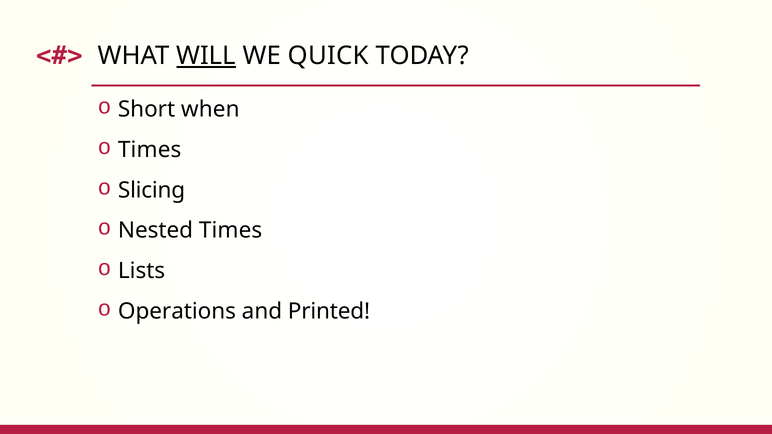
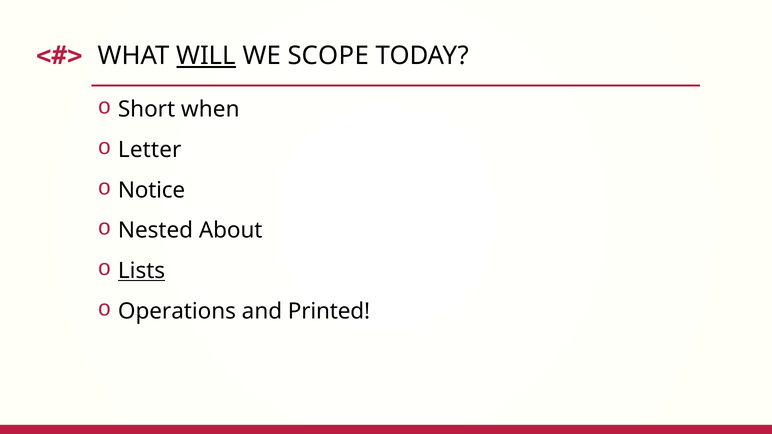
QUICK: QUICK -> SCOPE
Times at (150, 150): Times -> Letter
Slicing: Slicing -> Notice
Nested Times: Times -> About
Lists underline: none -> present
